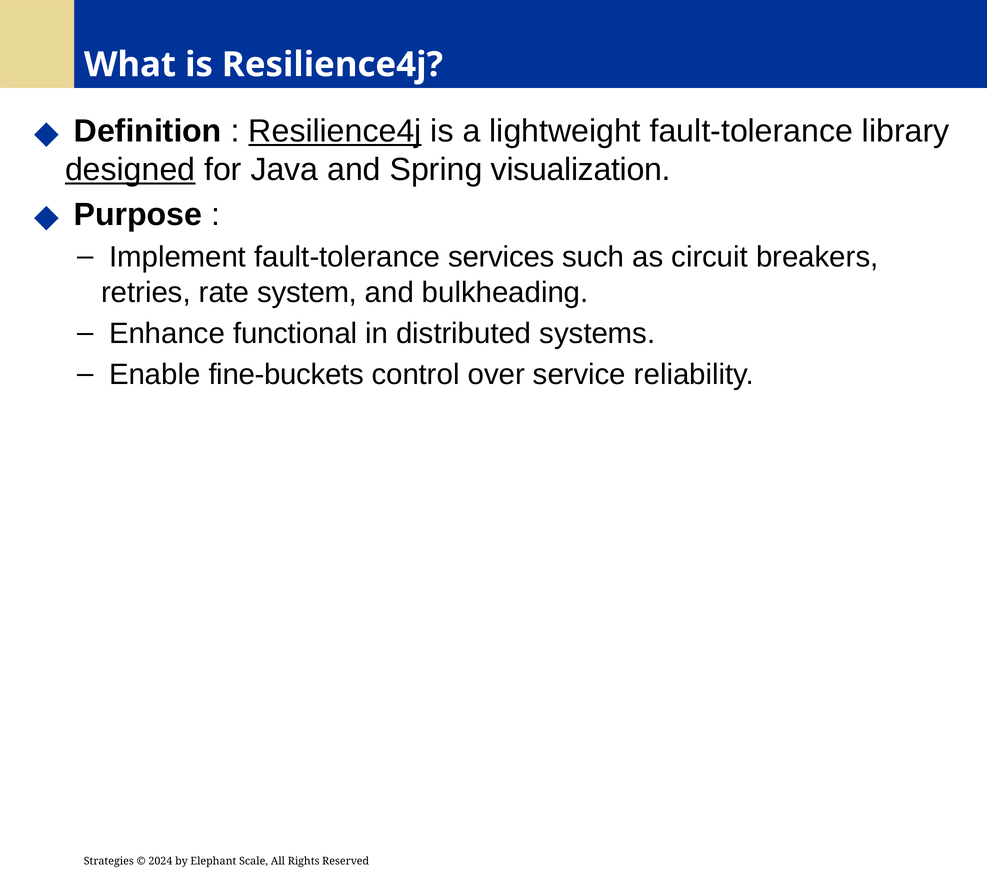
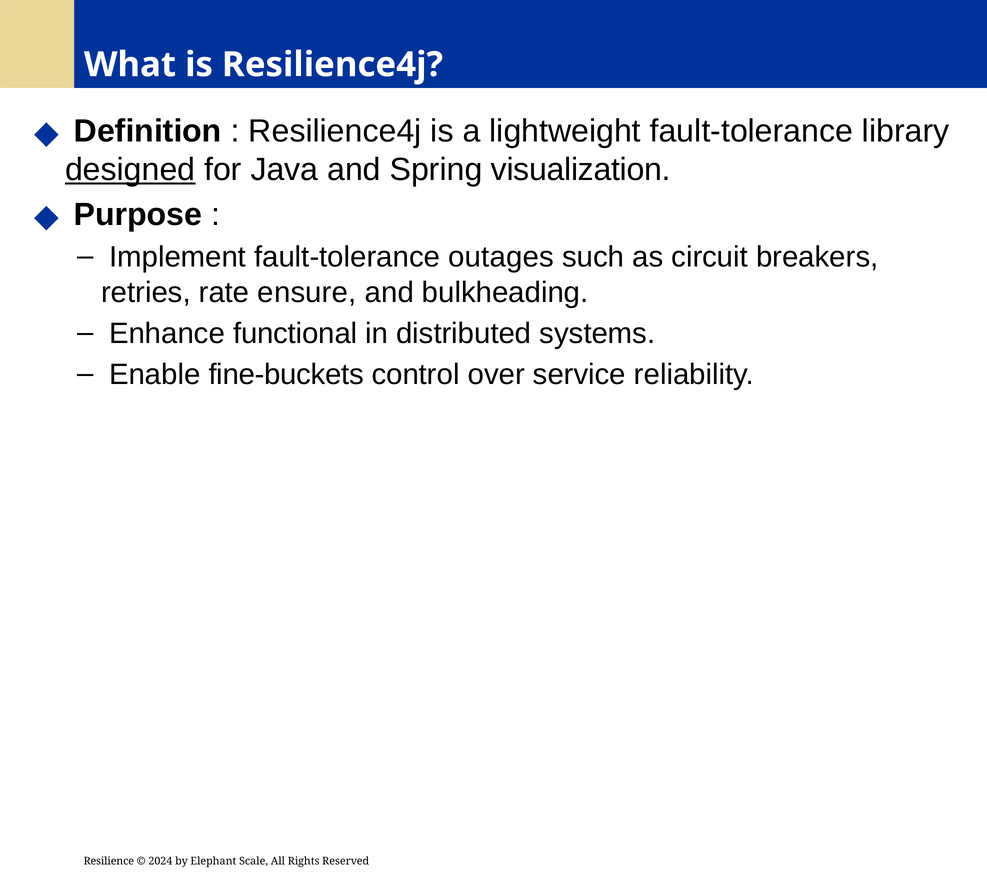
Resilience4j at (335, 131) underline: present -> none
services: services -> outages
system: system -> ensure
Strategies: Strategies -> Resilience
